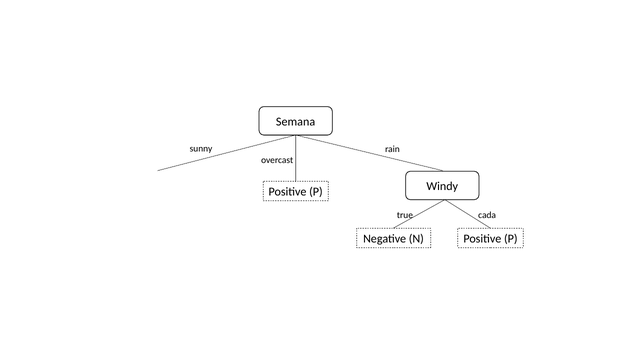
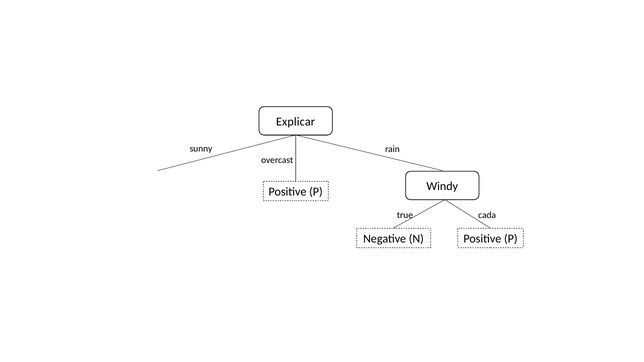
Semana: Semana -> Explicar
